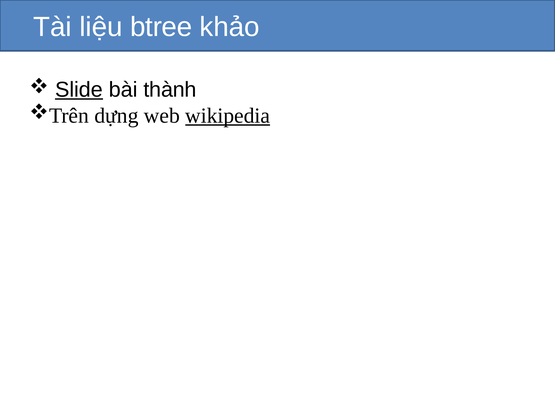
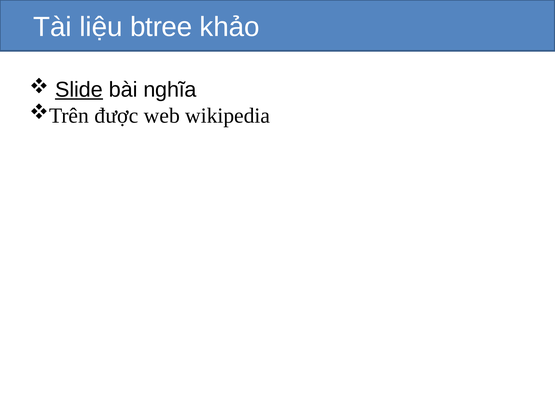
thành: thành -> nghĩa
dựng: dựng -> được
wikipedia underline: present -> none
